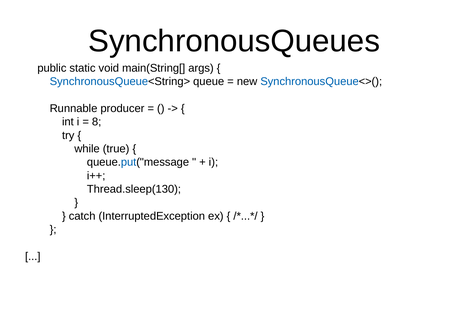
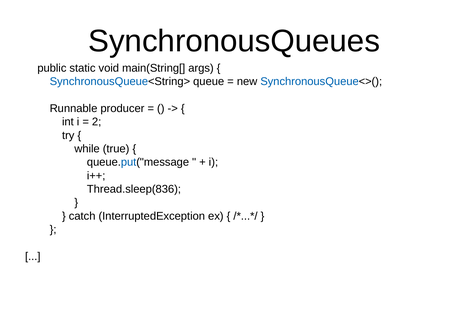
8: 8 -> 2
Thread.sleep(130: Thread.sleep(130 -> Thread.sleep(836
